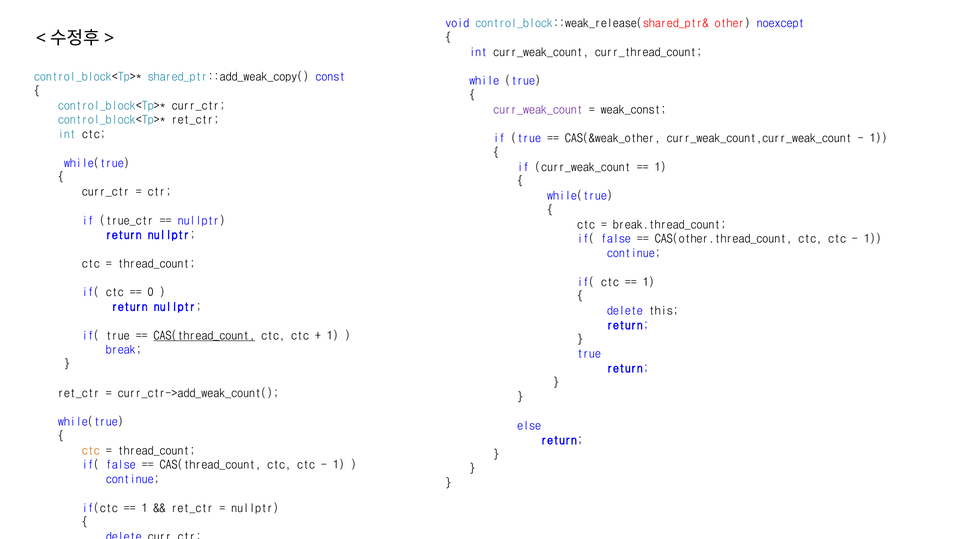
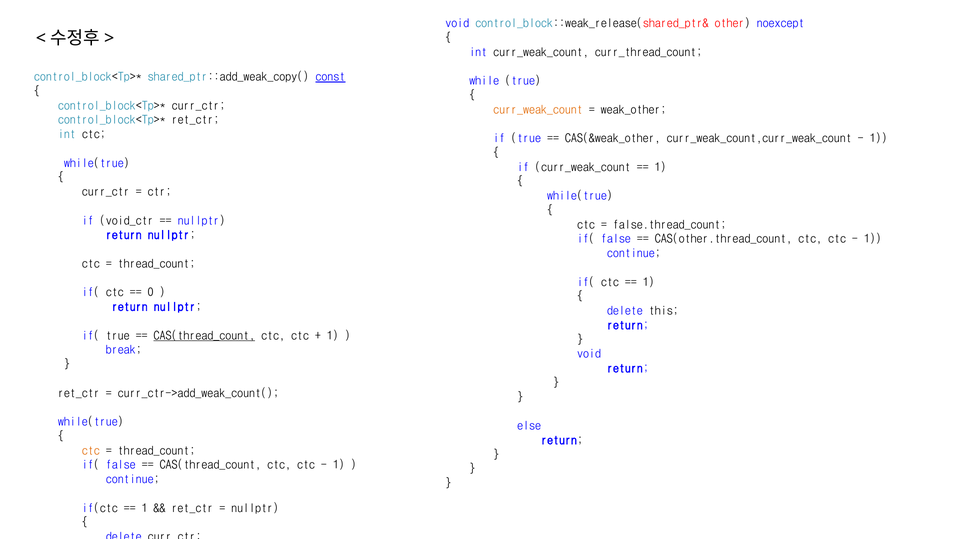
const underline: none -> present
curr_weak_count at (538, 110) colour: purple -> orange
weak_const: weak_const -> weak_other
true_ctr: true_ctr -> void_ctr
break.thread_count: break.thread_count -> false.thread_count
true at (589, 354): true -> void
